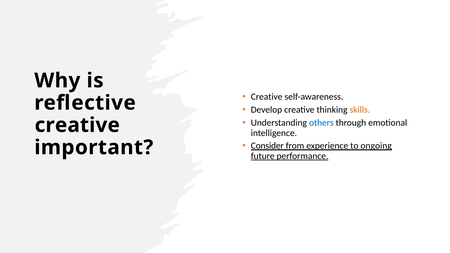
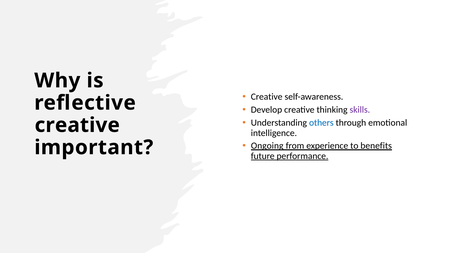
skills colour: orange -> purple
Consider: Consider -> Ongoing
ongoing: ongoing -> benefits
